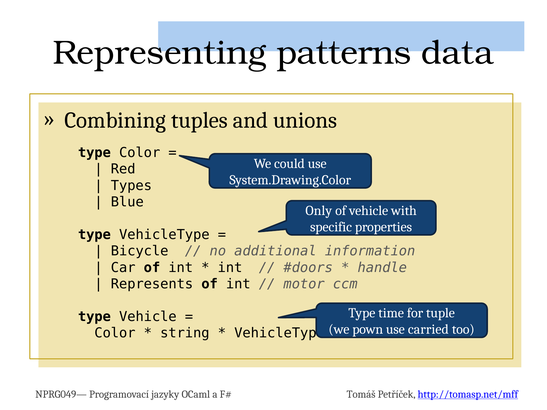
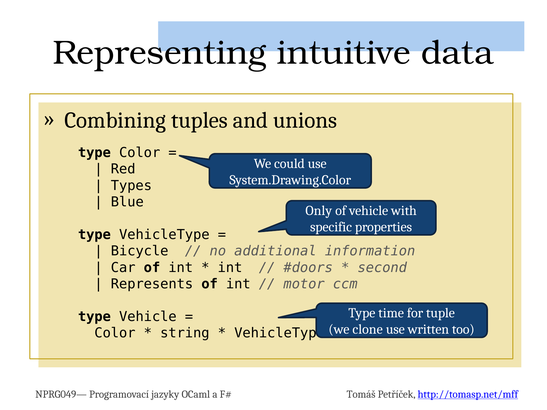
patterns: patterns -> intuitive
handle: handle -> second
pown: pown -> clone
carried: carried -> written
